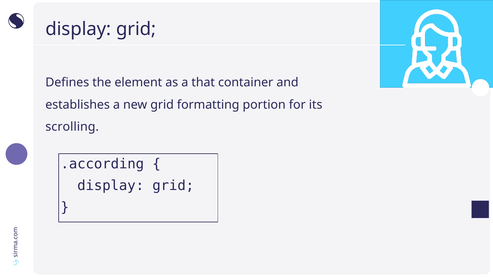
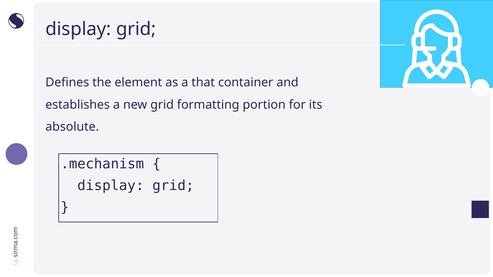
scrolling: scrolling -> absolute
.according: .according -> .mechanism
